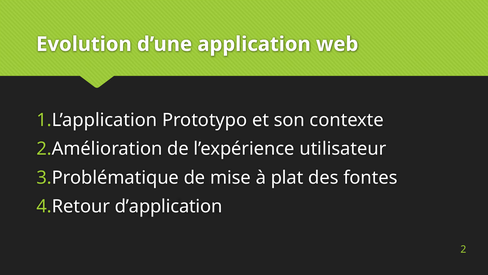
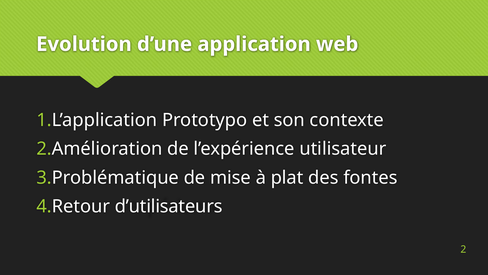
d’application: d’application -> d’utilisateurs
